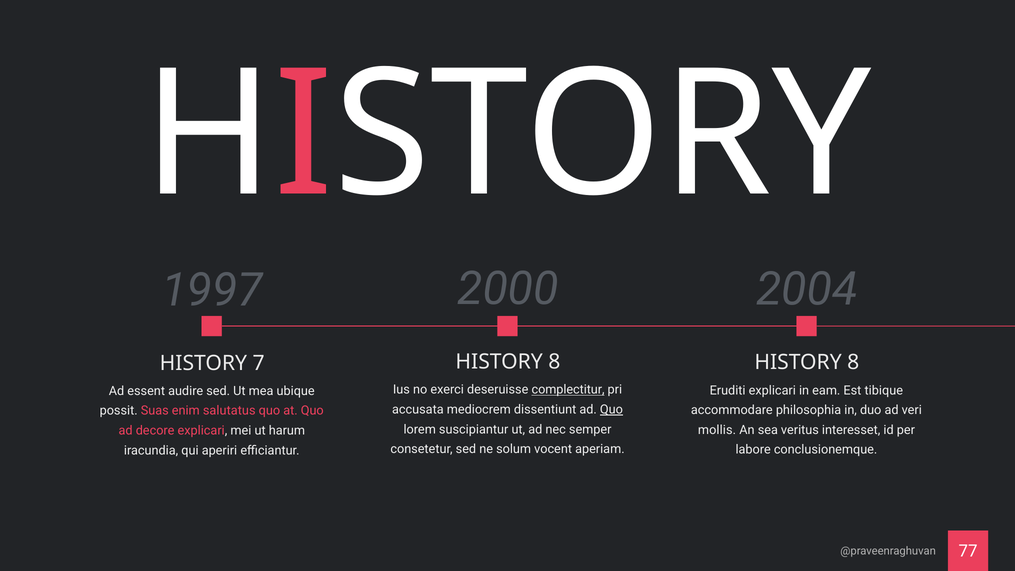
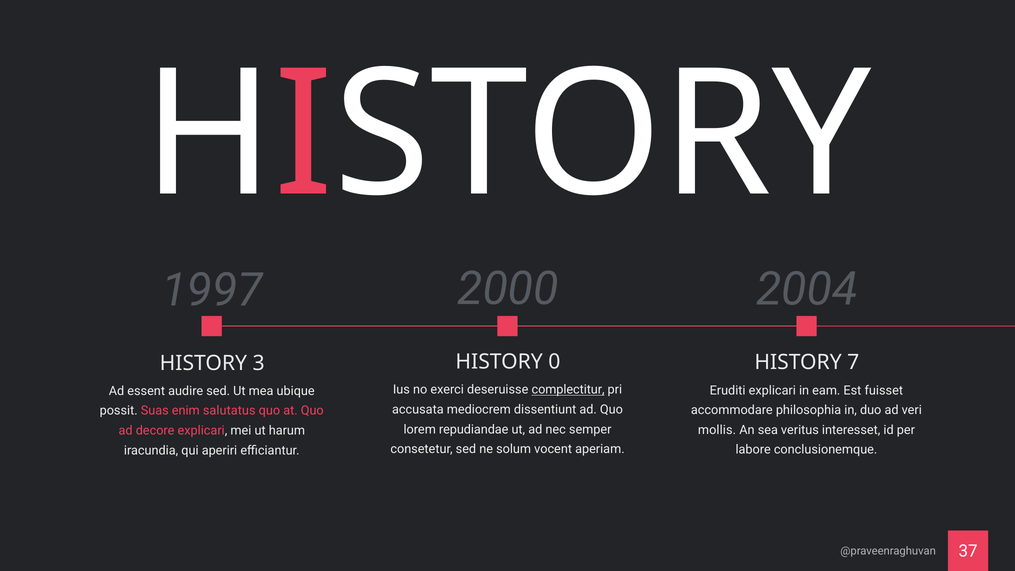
8 at (554, 362): 8 -> 0
8 at (853, 362): 8 -> 7
7: 7 -> 3
tibique: tibique -> fuisset
Quo at (611, 409) underline: present -> none
suscipiantur: suscipiantur -> repudiandae
77: 77 -> 37
